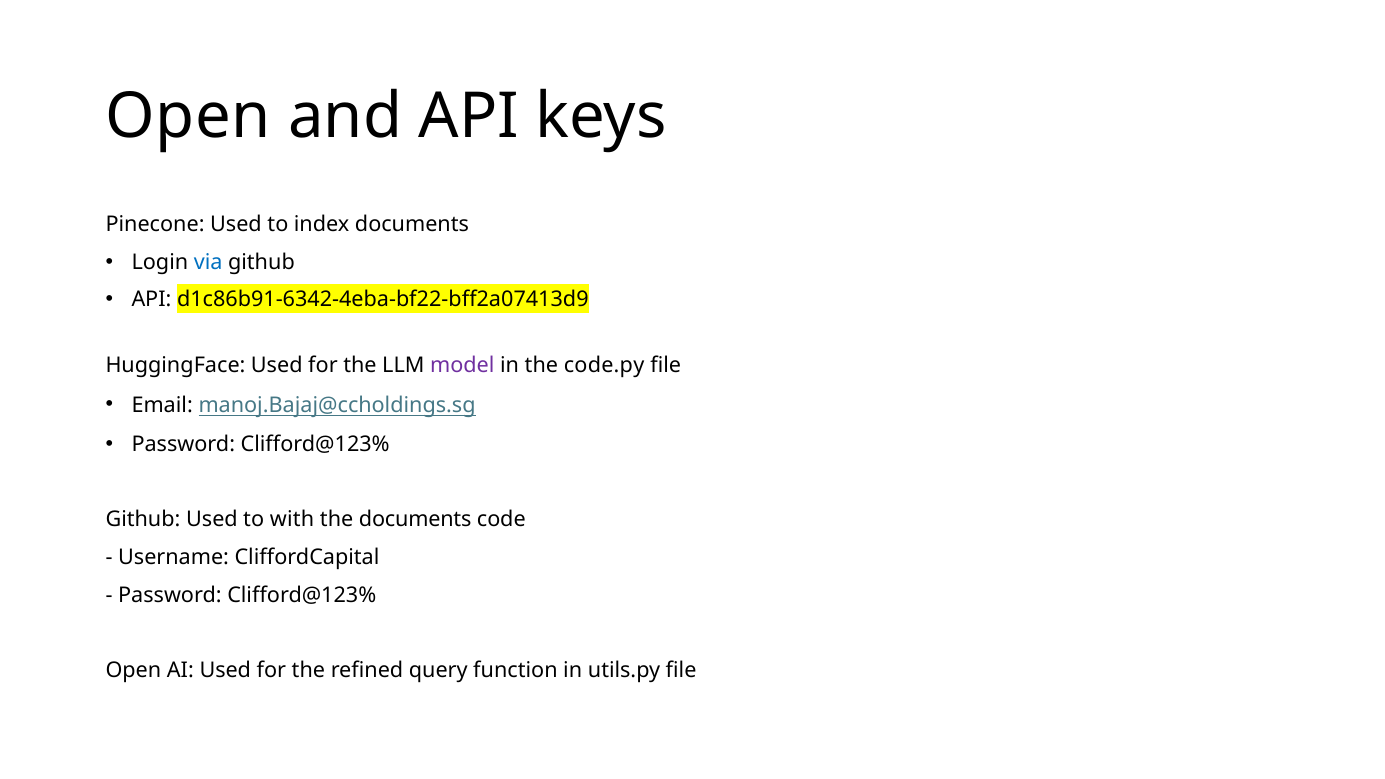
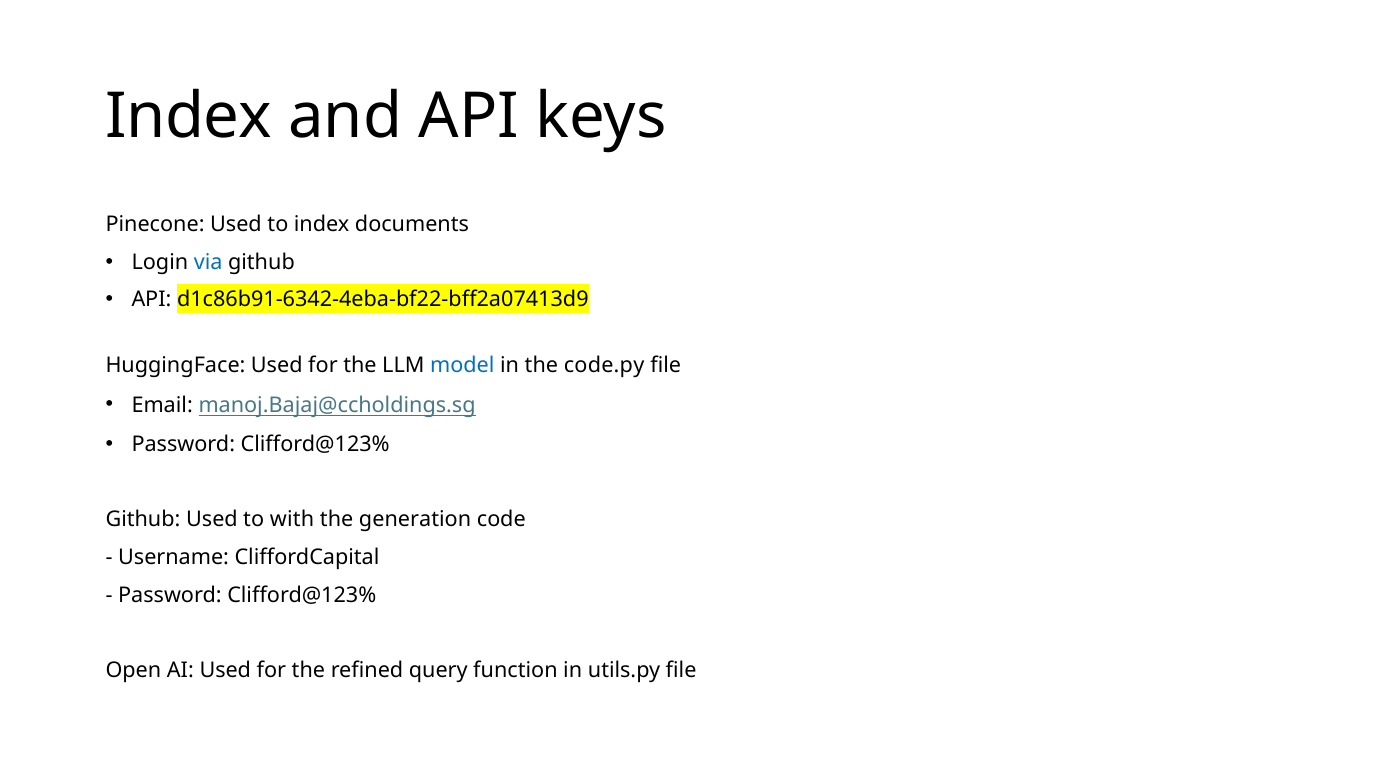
Open at (188, 116): Open -> Index
model colour: purple -> blue
the documents: documents -> generation
